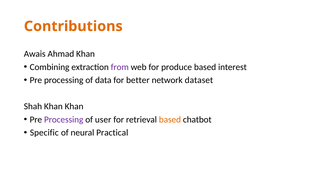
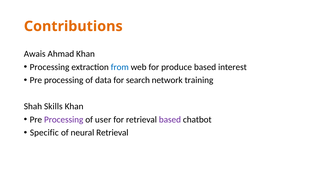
Combining at (50, 67): Combining -> Processing
from colour: purple -> blue
better: better -> search
dataset: dataset -> training
Shah Khan: Khan -> Skills
based at (170, 120) colour: orange -> purple
neural Practical: Practical -> Retrieval
